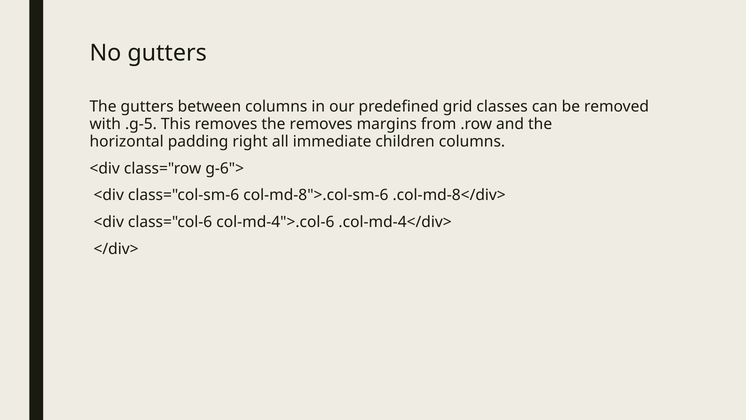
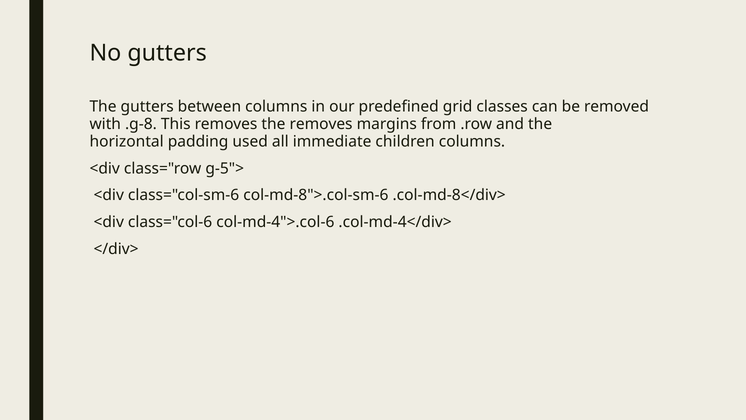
.g-5: .g-5 -> .g-8
right: right -> used
g-6">: g-6"> -> g-5">
